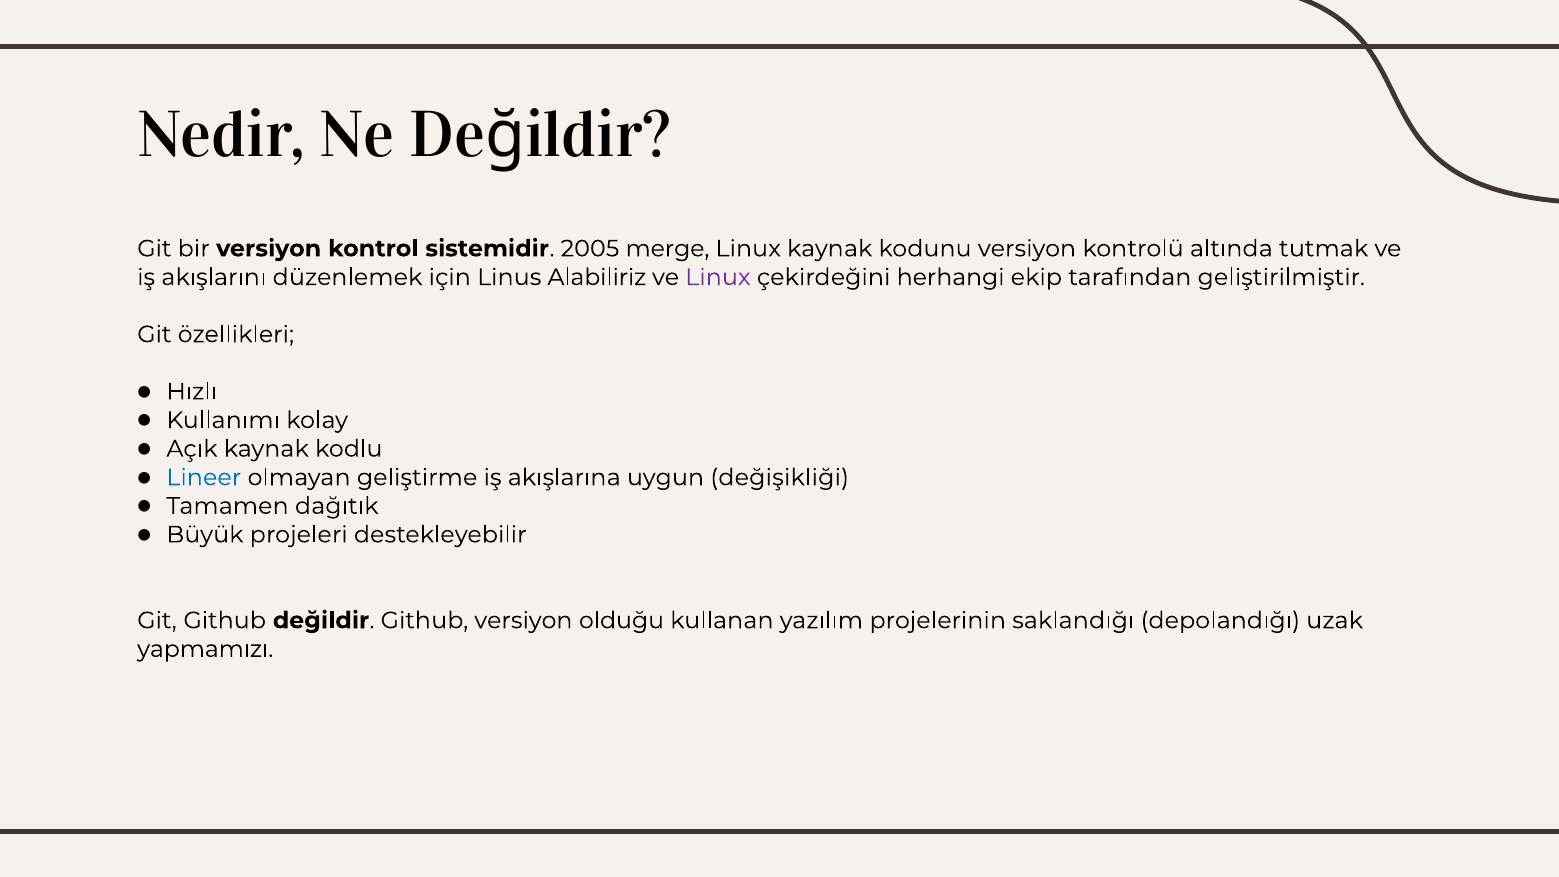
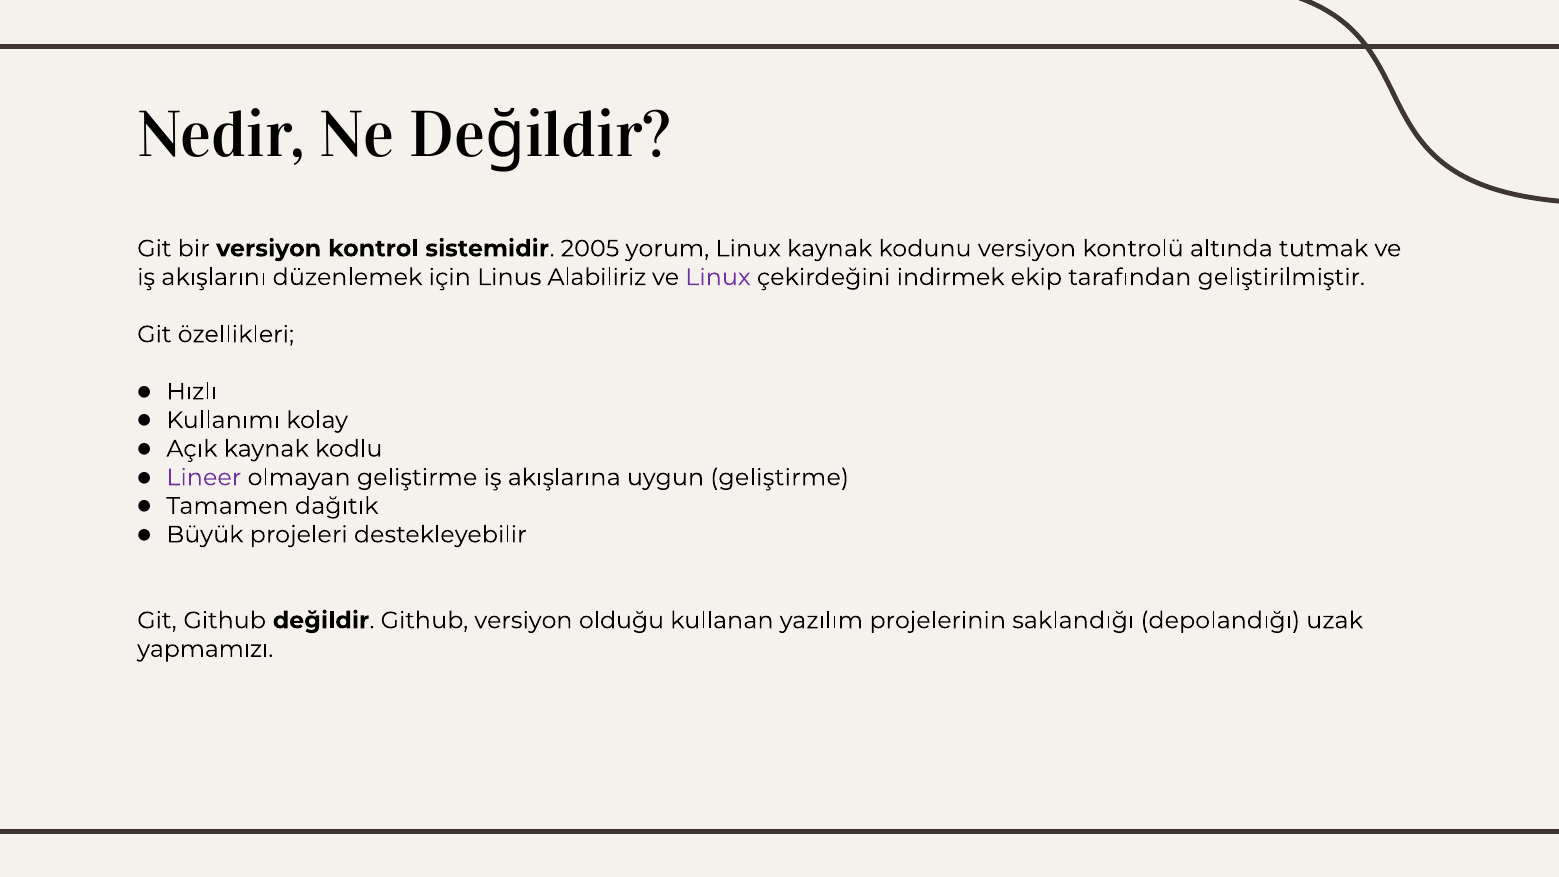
merge: merge -> yorum
herhangi: herhangi -> indirmek
Lineer colour: blue -> purple
uygun değişikliği: değişikliği -> geliştirme
